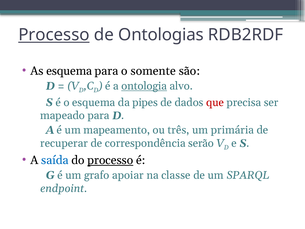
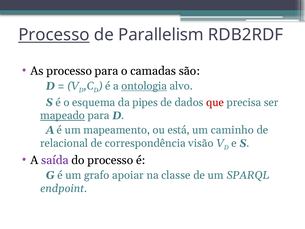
Ontologias: Ontologias -> Parallelism
As esquema: esquema -> processo
somente: somente -> camadas
mapeado underline: none -> present
três: três -> está
primária: primária -> caminho
recuperar: recuperar -> relacional
serão: serão -> visão
saída colour: blue -> purple
processo at (110, 160) underline: present -> none
